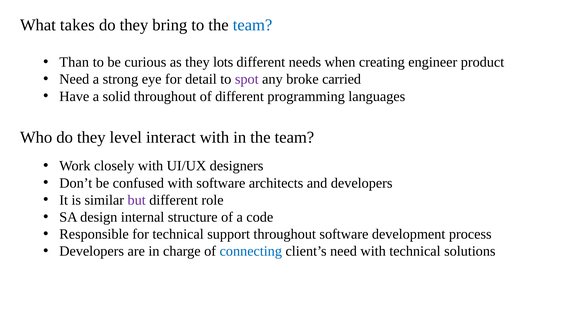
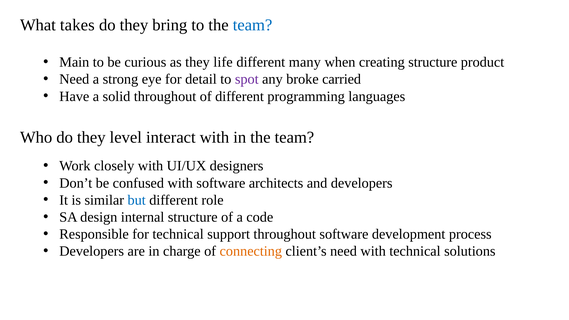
Than: Than -> Main
lots: lots -> life
needs: needs -> many
creating engineer: engineer -> structure
but colour: purple -> blue
connecting colour: blue -> orange
